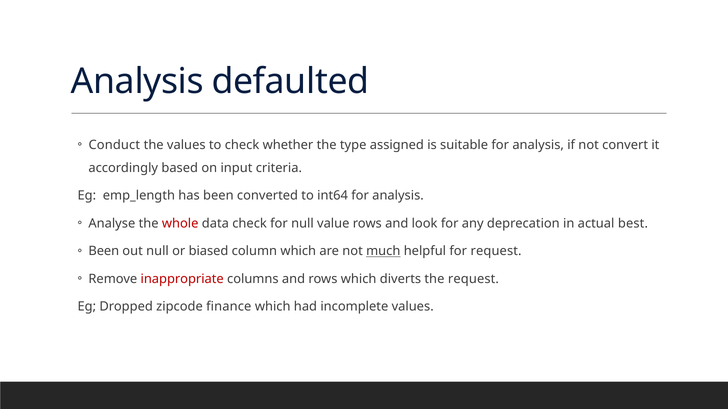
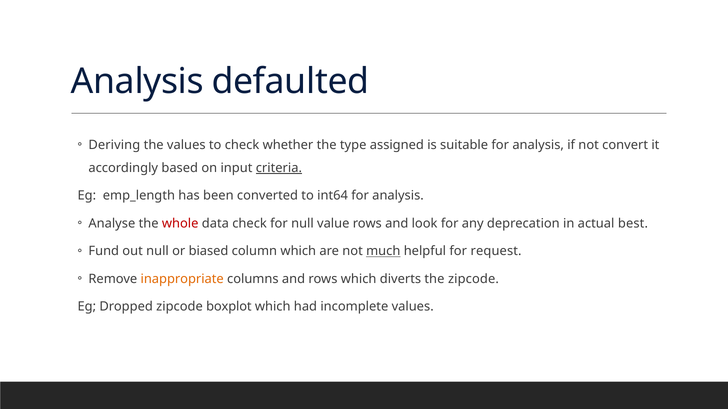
Conduct: Conduct -> Deriving
criteria underline: none -> present
Been at (104, 252): Been -> Fund
inappropriate colour: red -> orange
the request: request -> zipcode
finance: finance -> boxplot
